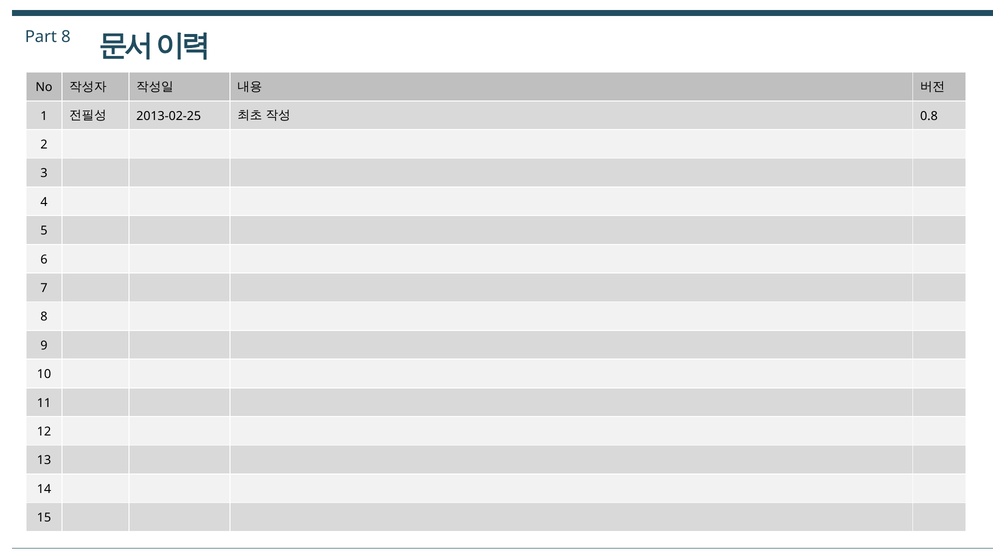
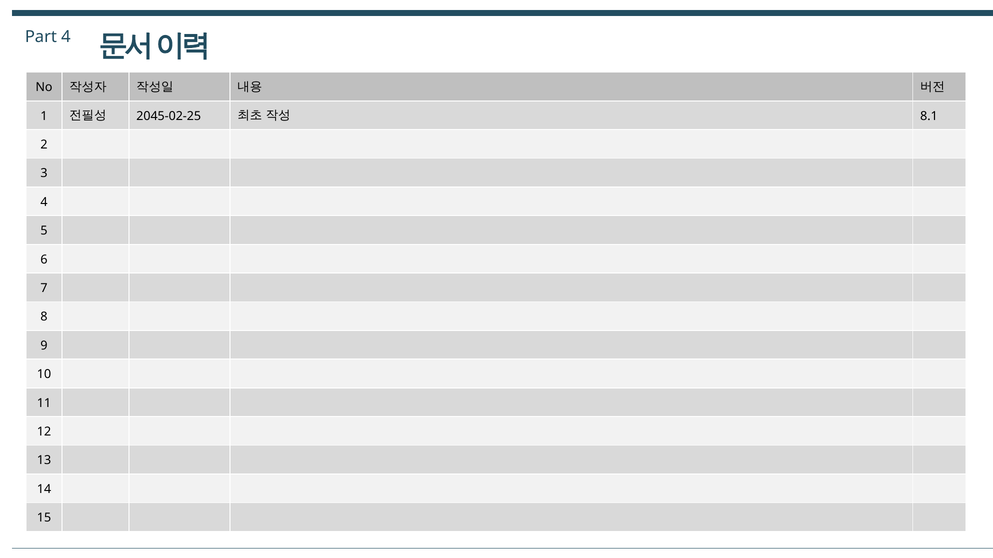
Part 8: 8 -> 4
2013-02-25: 2013-02-25 -> 2045-02-25
0.8: 0.8 -> 8.1
